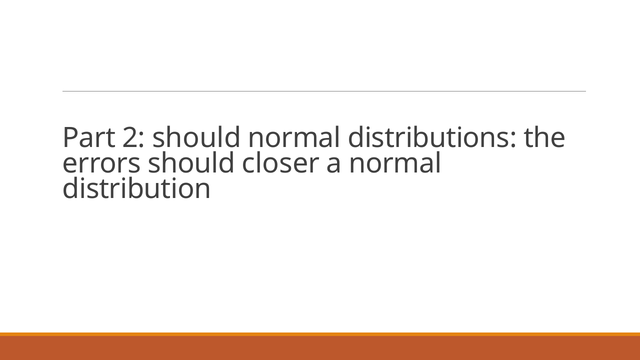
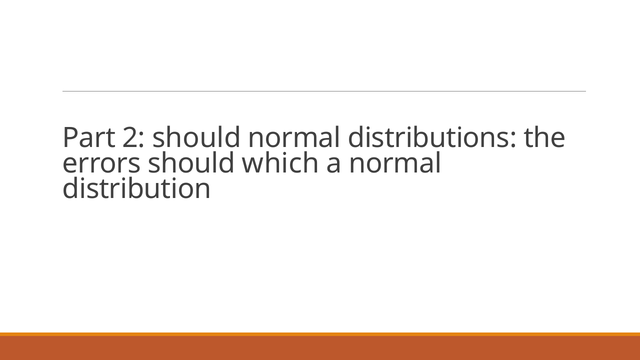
closer: closer -> which
